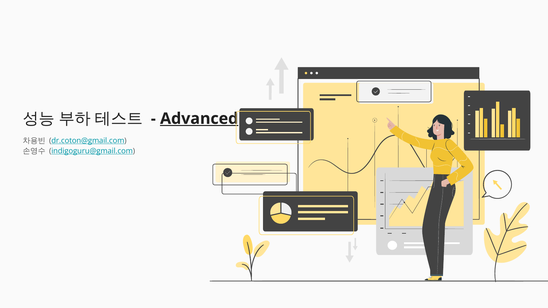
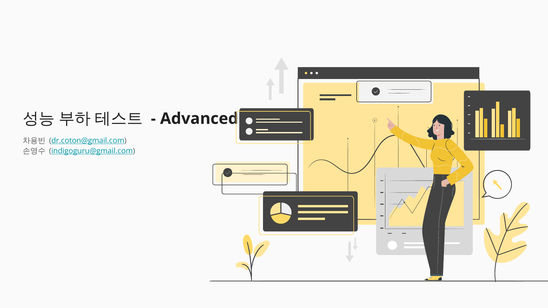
Advanced underline: present -> none
